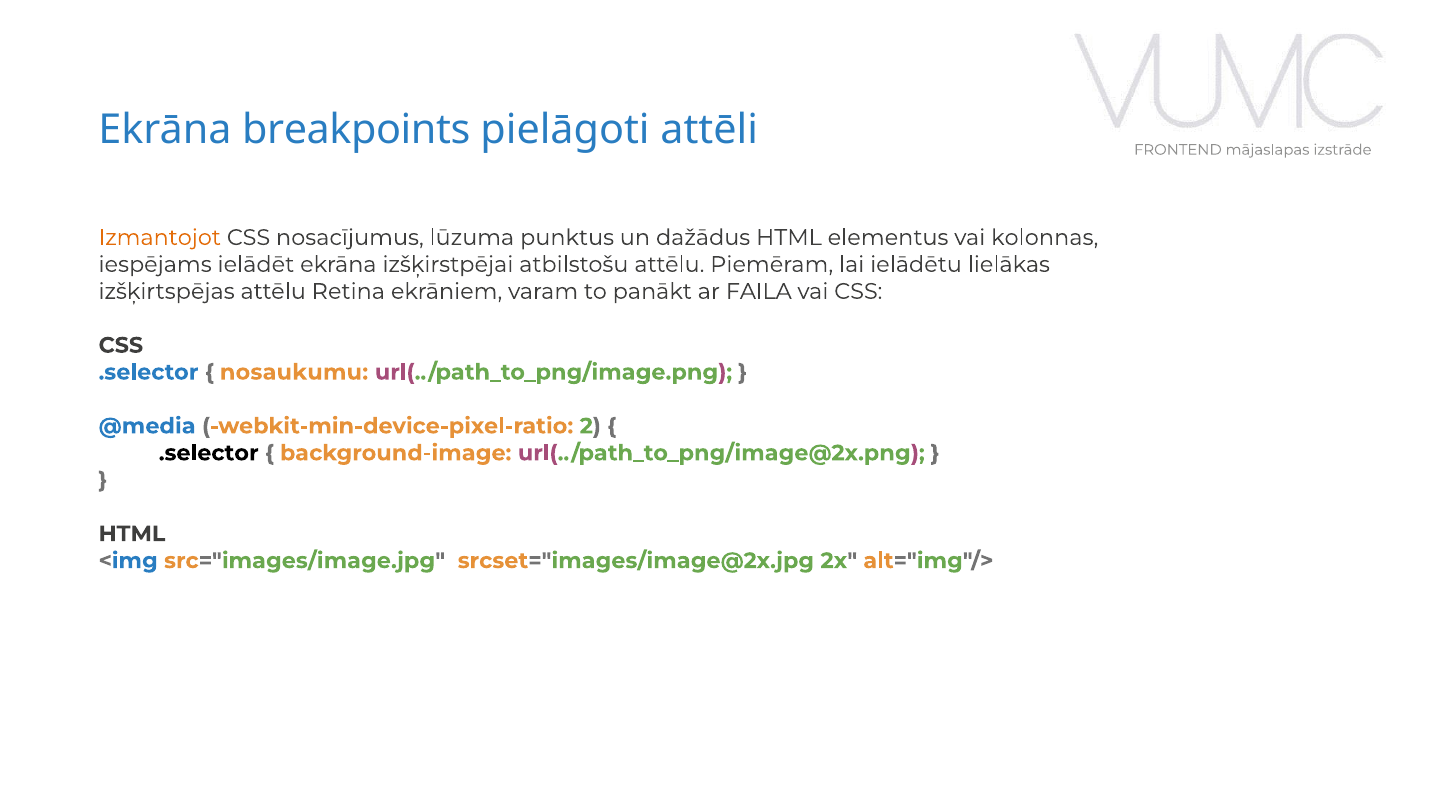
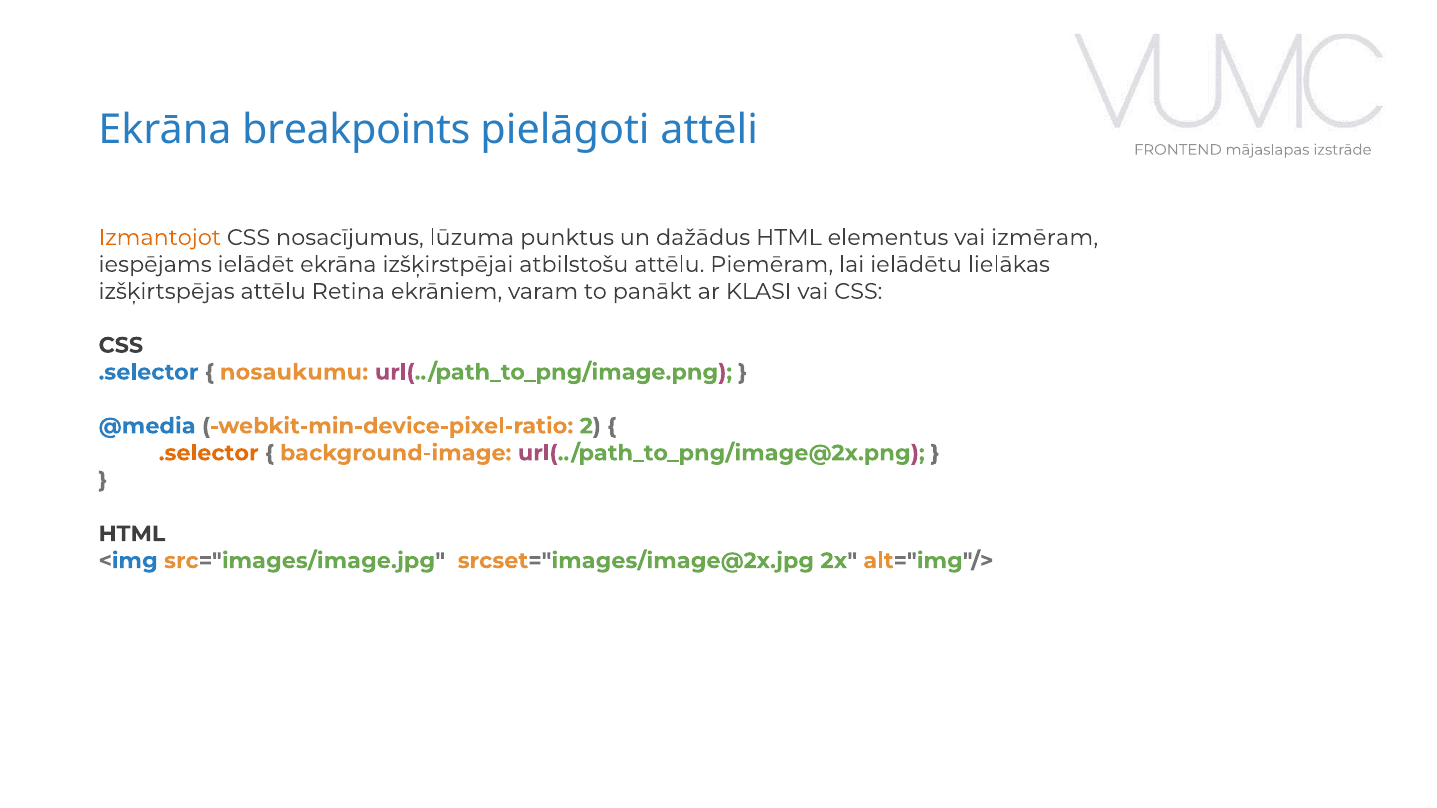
kolonnas: kolonnas -> izmēram
FAILA: FAILA -> KLASI
.selector at (209, 453) colour: black -> orange
